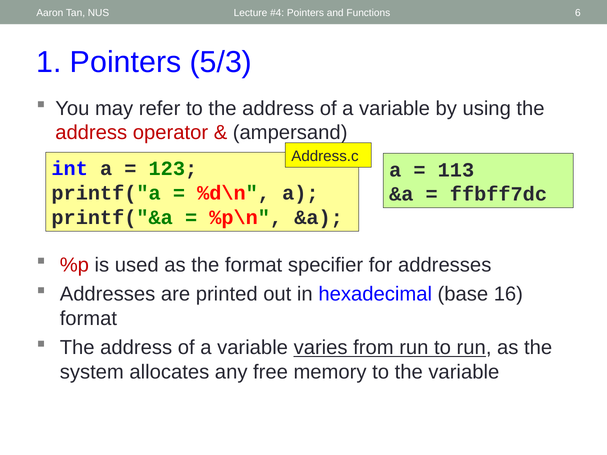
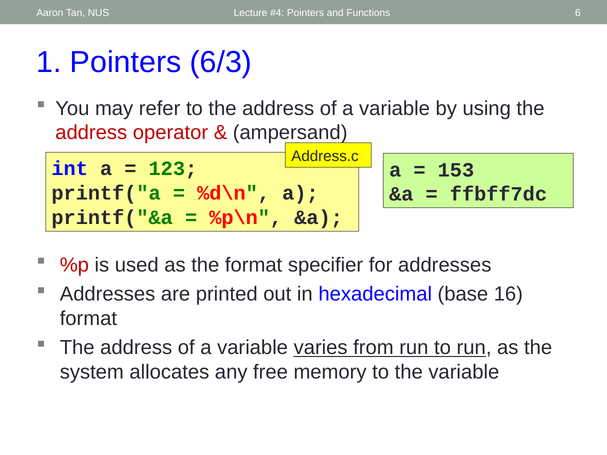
5/3: 5/3 -> 6/3
113: 113 -> 153
